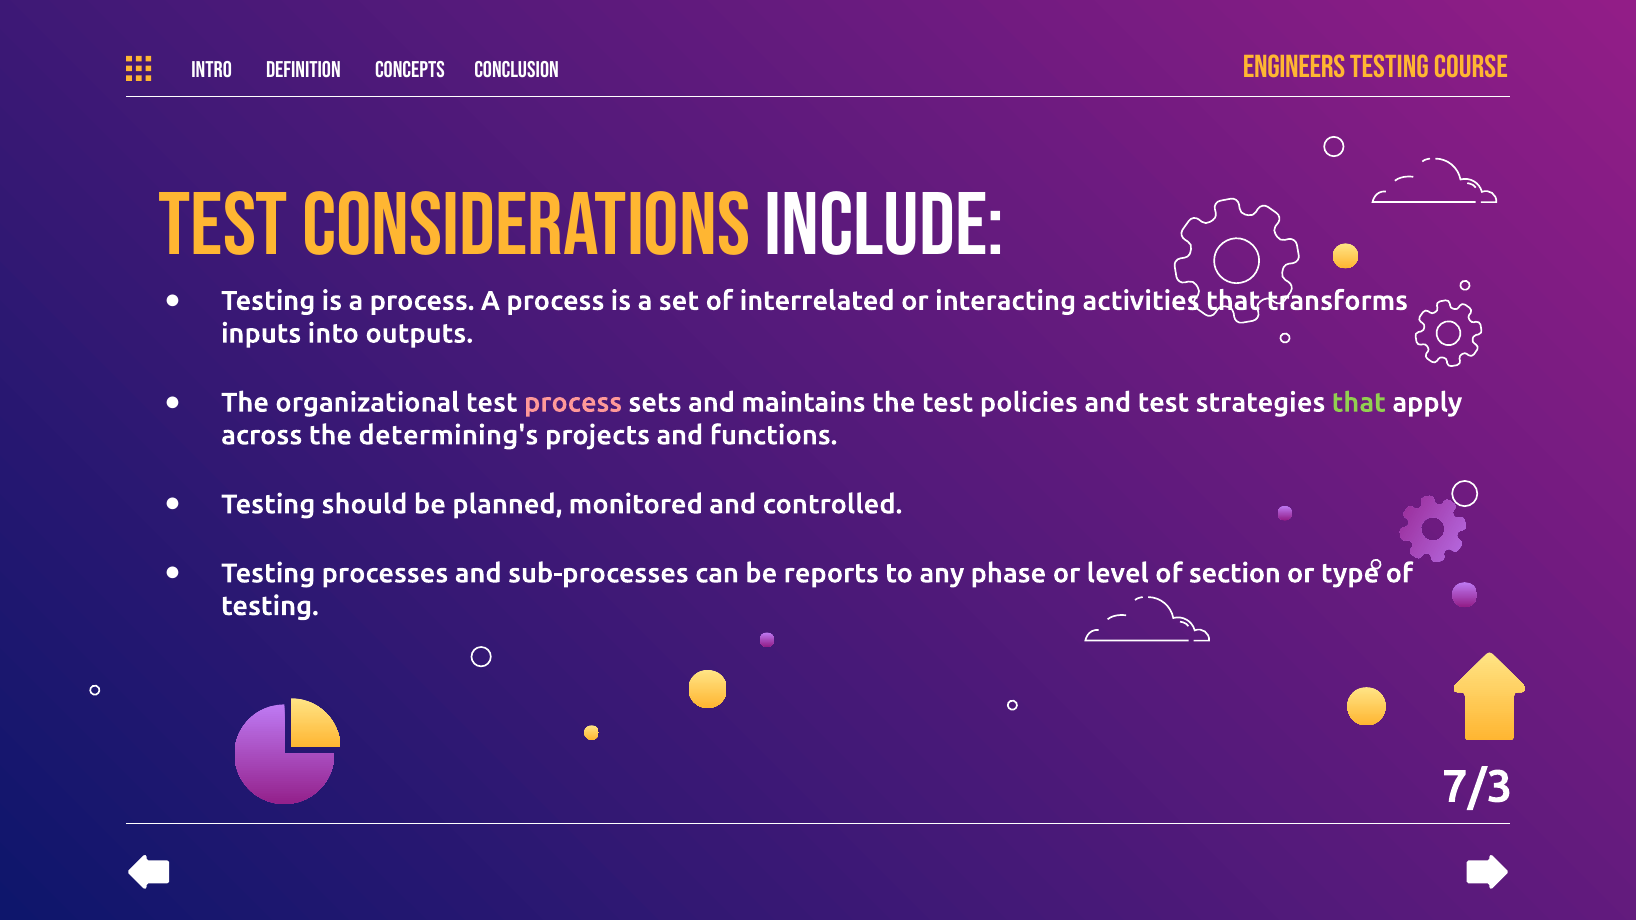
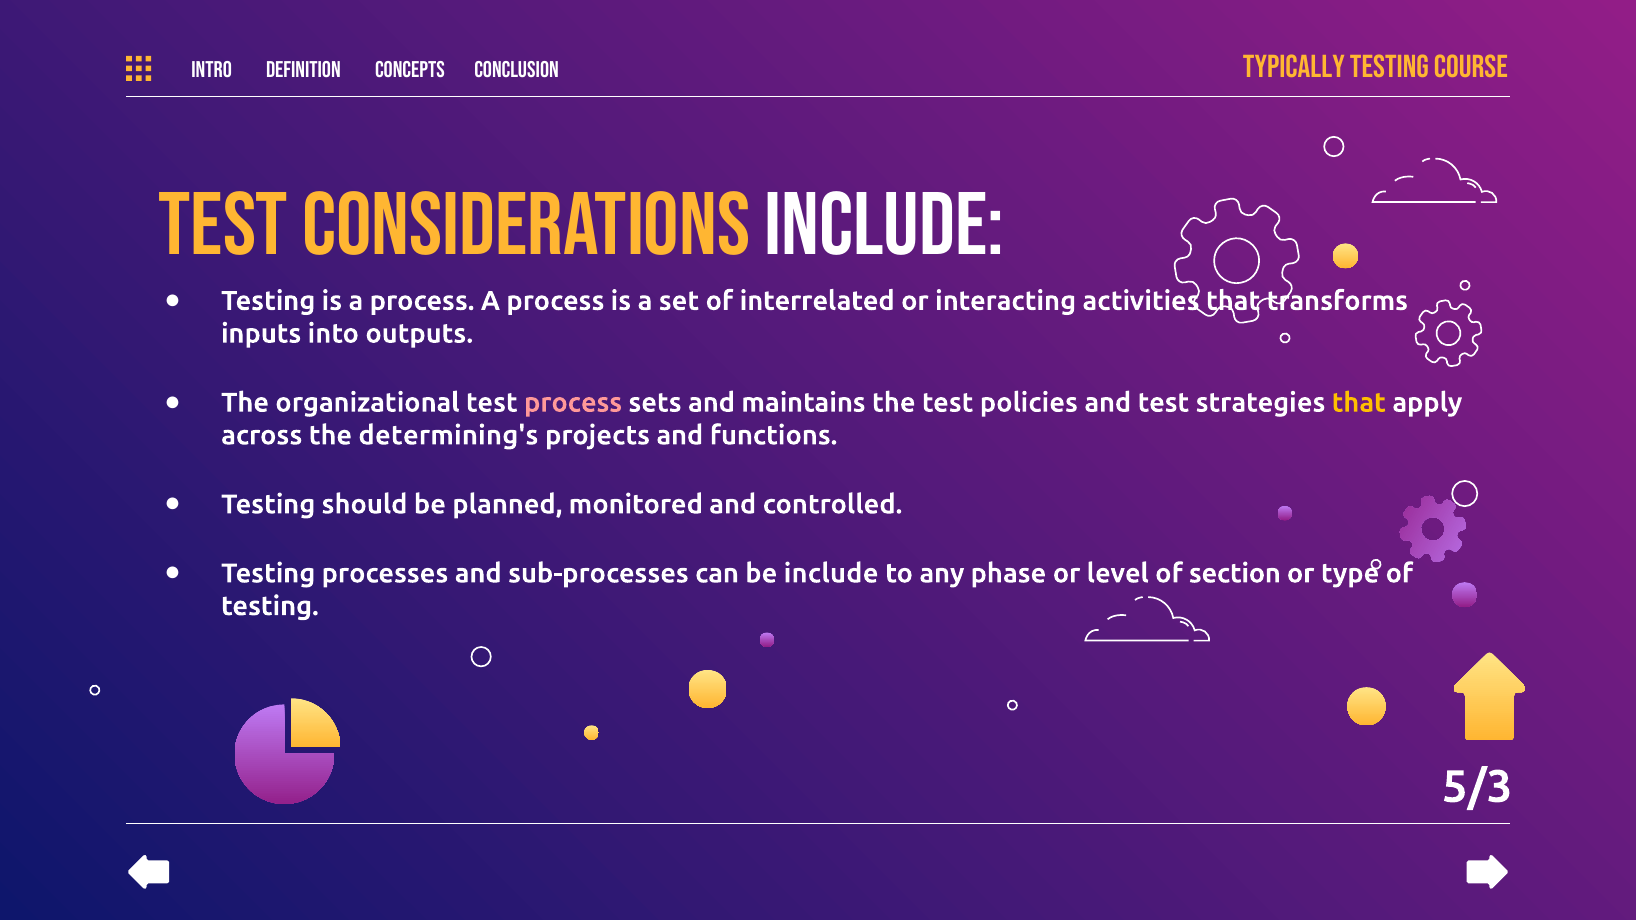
Engineers: Engineers -> Typically
that at (1359, 403) colour: light green -> yellow
be reports: reports -> include
7/3: 7/3 -> 5/3
